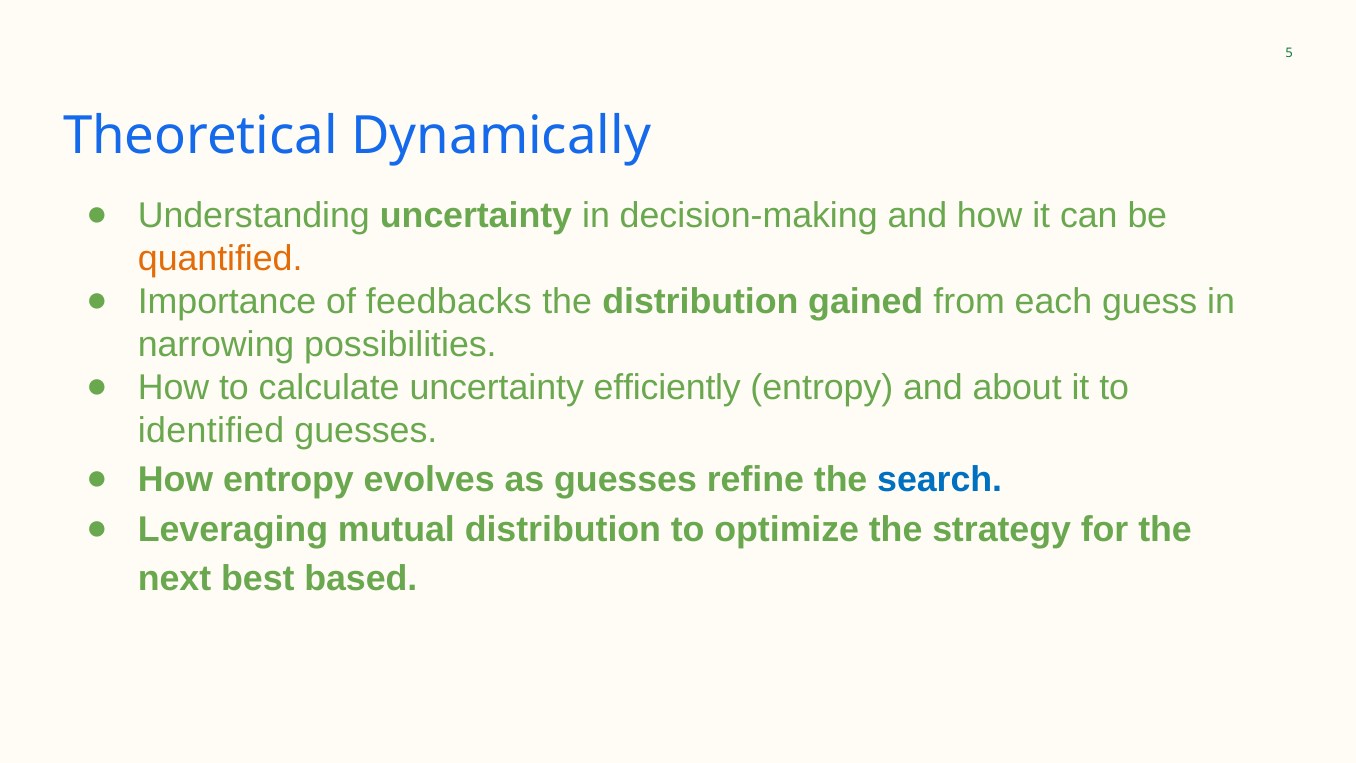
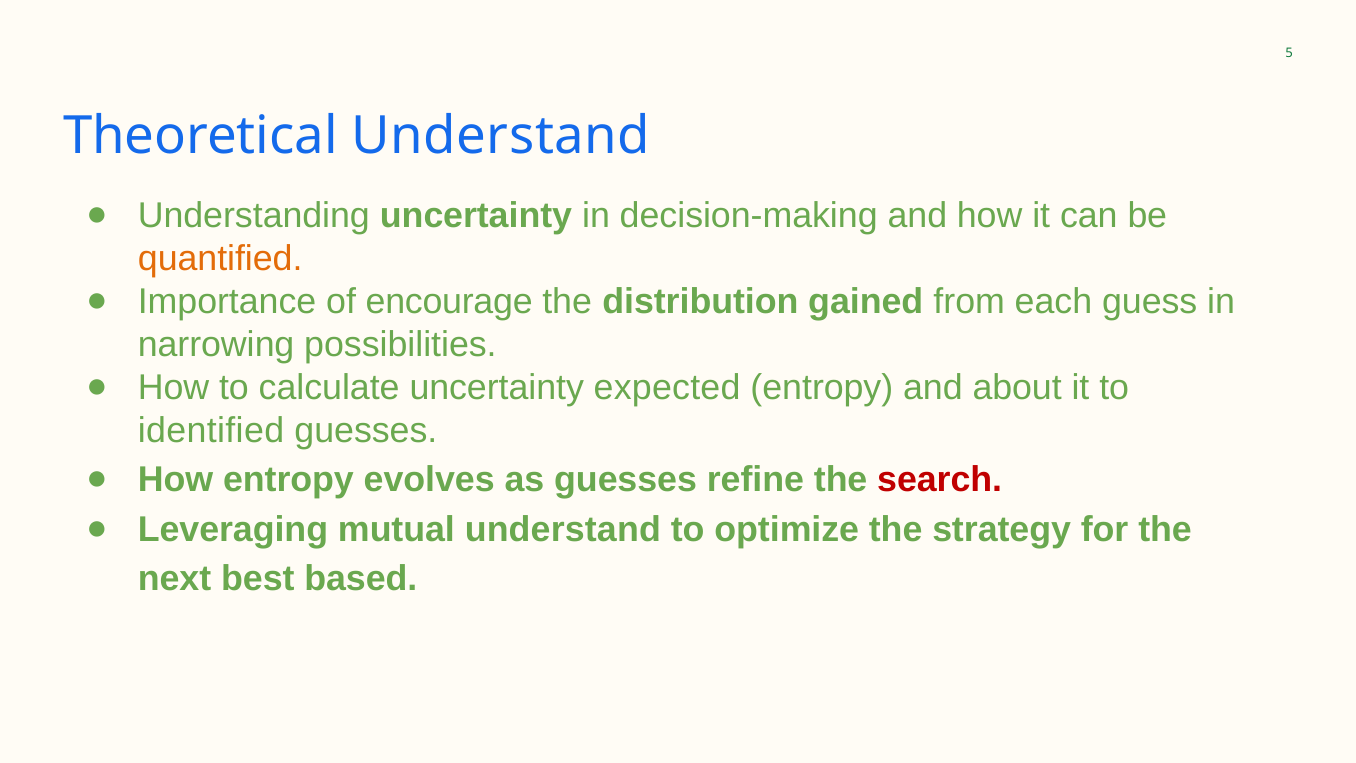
Theoretical Dynamically: Dynamically -> Understand
feedbacks: feedbacks -> encourage
efficiently: efficiently -> expected
search colour: blue -> red
mutual distribution: distribution -> understand
